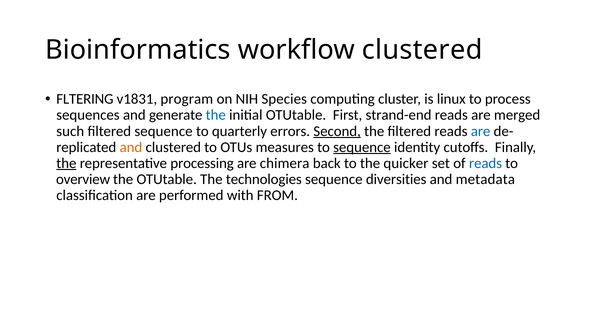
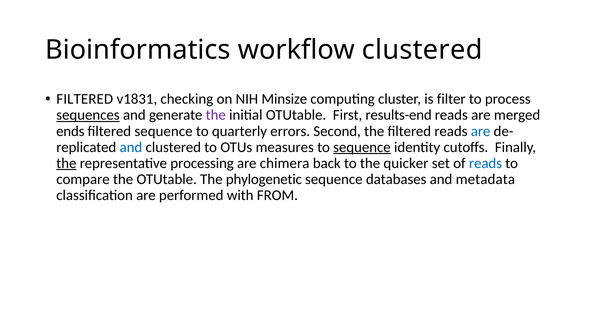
FLTERING at (85, 99): FLTERING -> FILTERED
program: program -> checking
Species: Species -> Minsize
linux: linux -> filter
sequences underline: none -> present
the at (216, 115) colour: blue -> purple
strand-end: strand-end -> results-end
such: such -> ends
Second underline: present -> none
and at (131, 147) colour: orange -> blue
overview: overview -> compare
technologies: technologies -> phylogenetic
diversities: diversities -> databases
